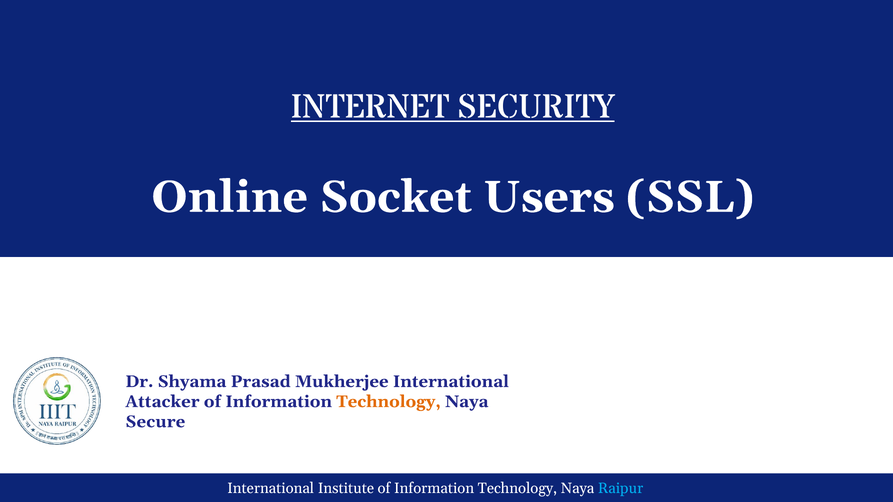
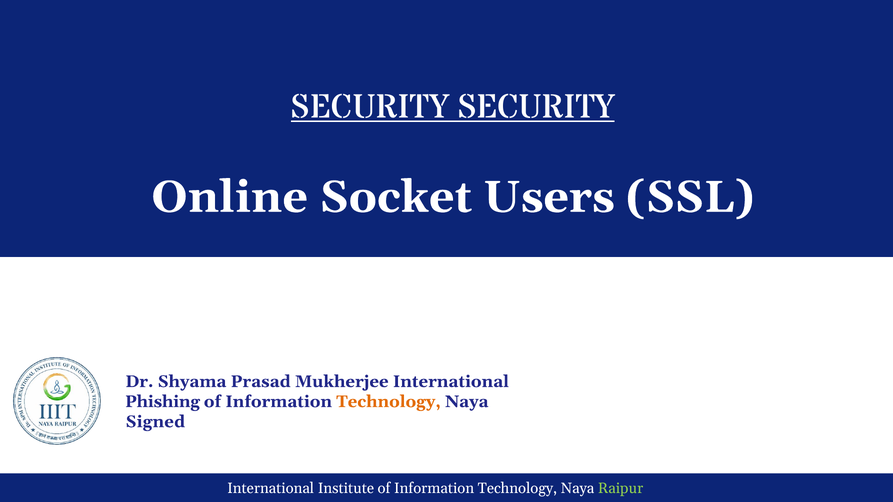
INTERNET at (370, 107): INTERNET -> SECURITY
Attacker: Attacker -> Phishing
Secure: Secure -> Signed
Raipur colour: light blue -> light green
